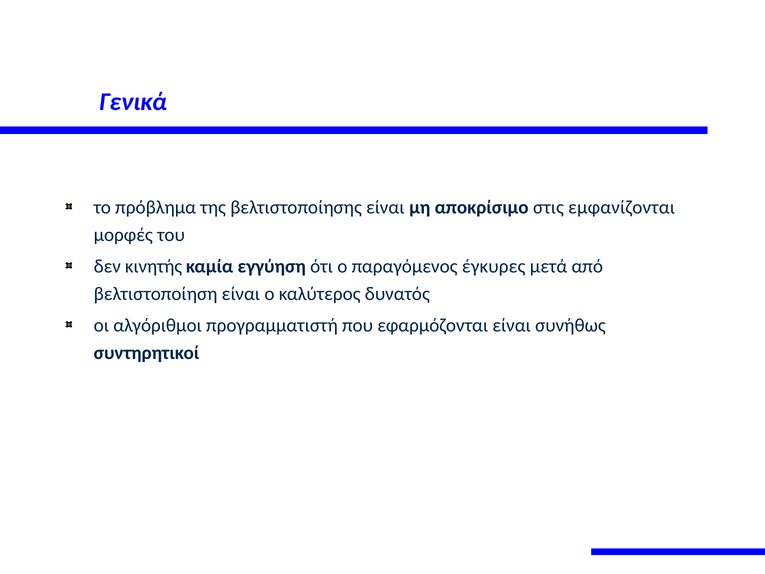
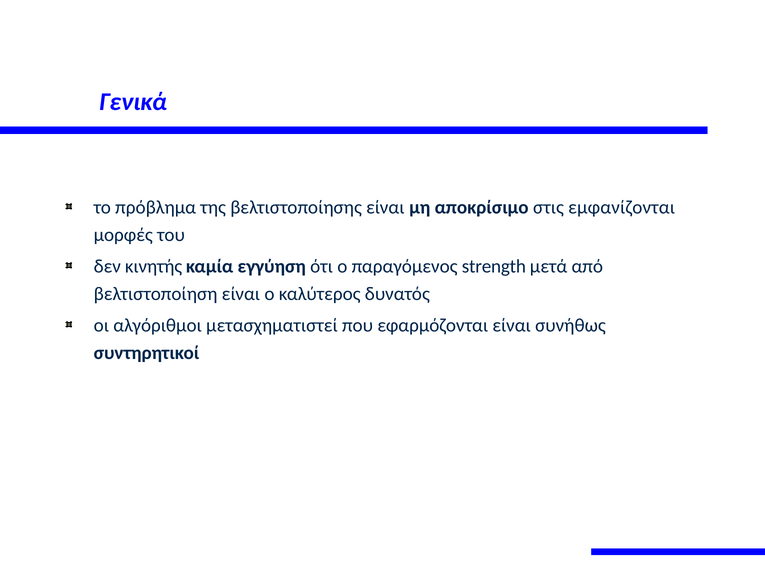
έγκυρες: έγκυρες -> strength
προγραμματιστή: προγραμματιστή -> μετασχηματιστεί
